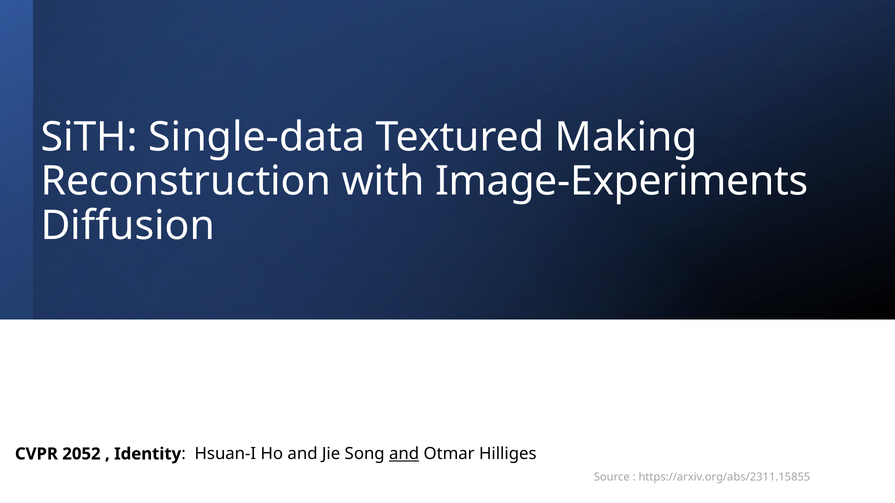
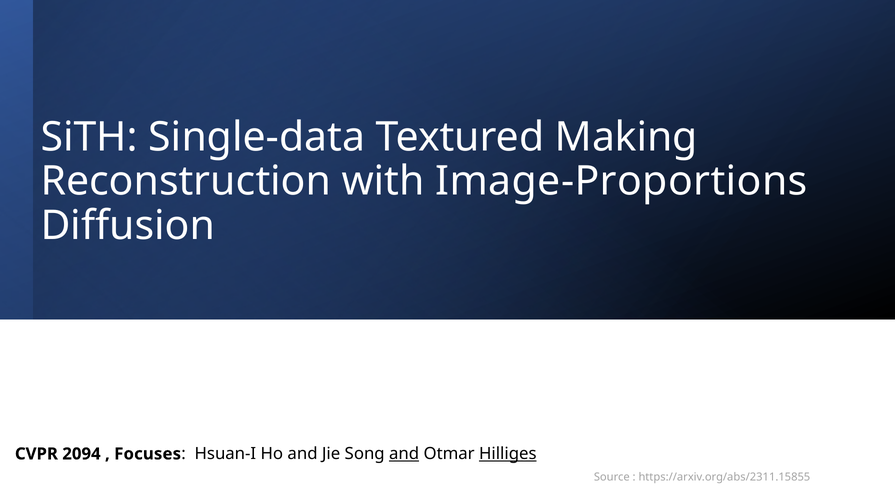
Image-Experiments: Image-Experiments -> Image-Proportions
2052: 2052 -> 2094
Identity: Identity -> Focuses
Hilliges underline: none -> present
